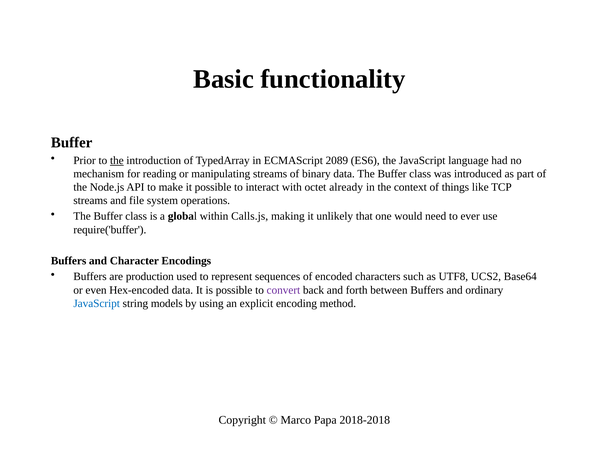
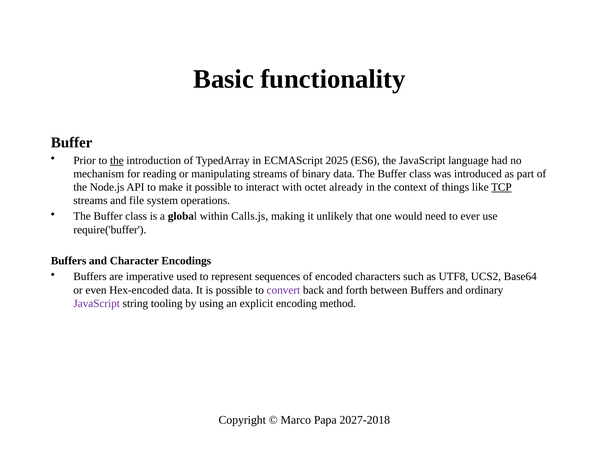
2089: 2089 -> 2025
TCP underline: none -> present
production: production -> imperative
JavaScript at (97, 304) colour: blue -> purple
models: models -> tooling
2018-2018: 2018-2018 -> 2027-2018
